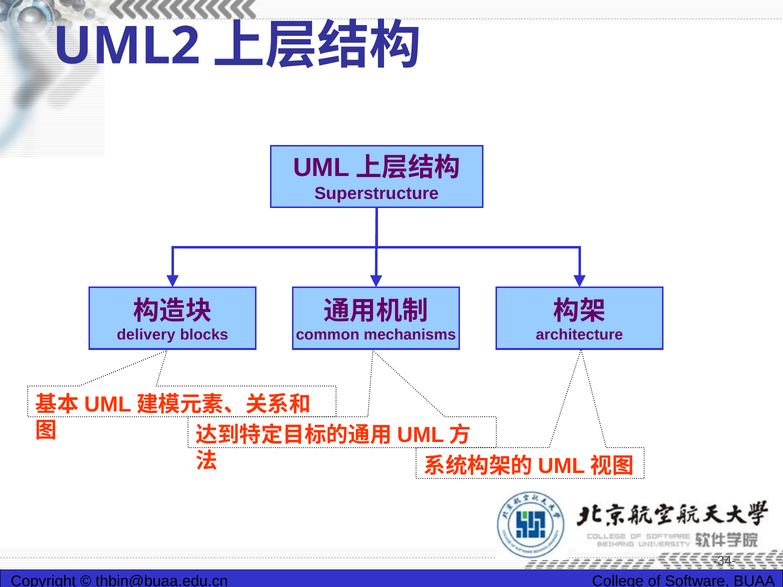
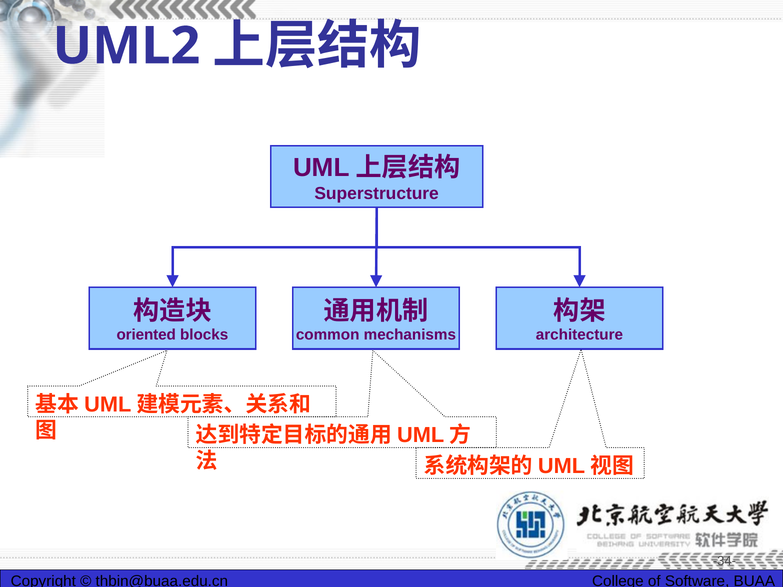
delivery: delivery -> oriented
